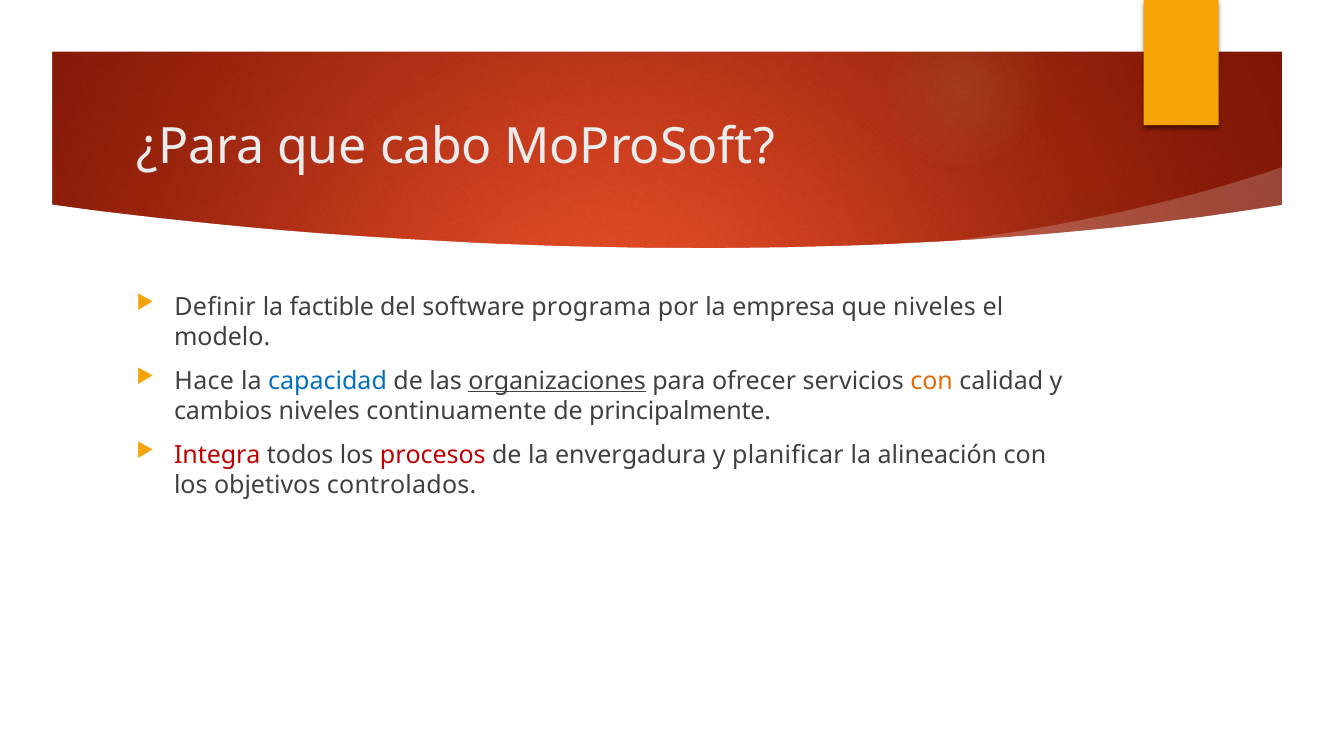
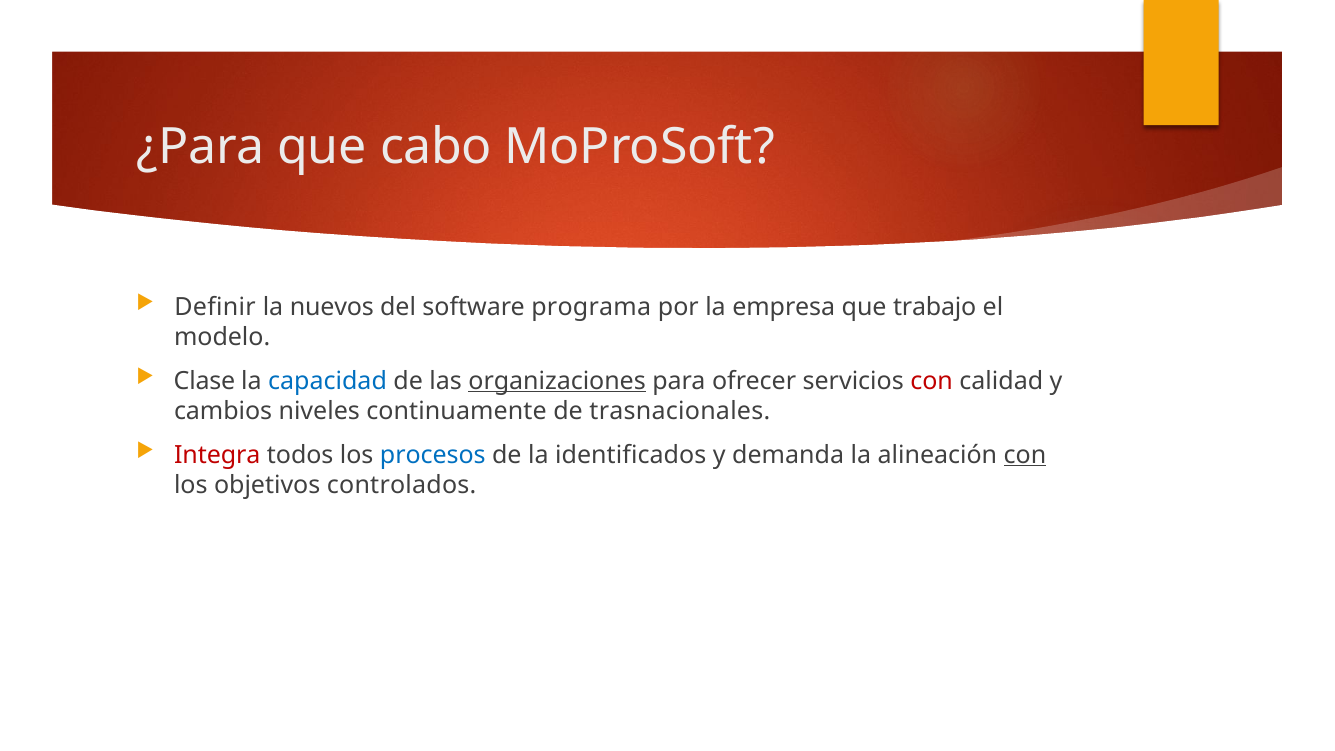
factible: factible -> nuevos
que niveles: niveles -> trabajo
Hace: Hace -> Clase
con at (932, 381) colour: orange -> red
principalmente: principalmente -> trasnacionales
procesos colour: red -> blue
envergadura: envergadura -> identificados
planificar: planificar -> demanda
con at (1025, 455) underline: none -> present
